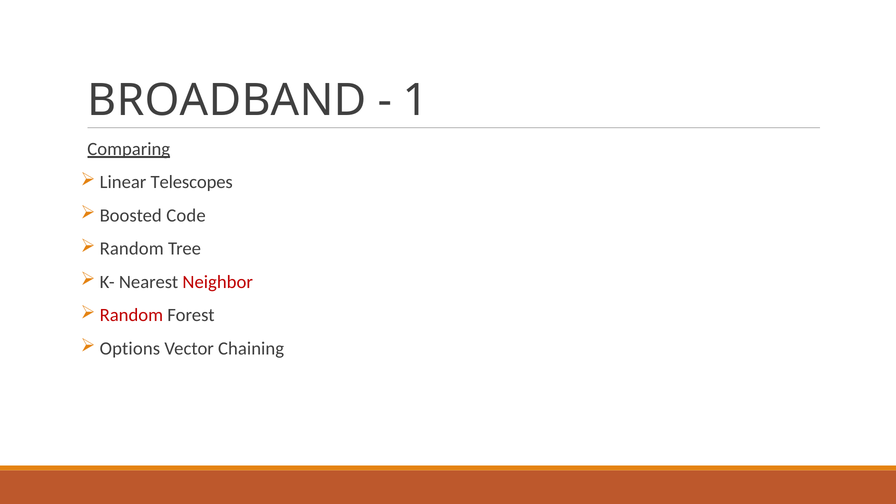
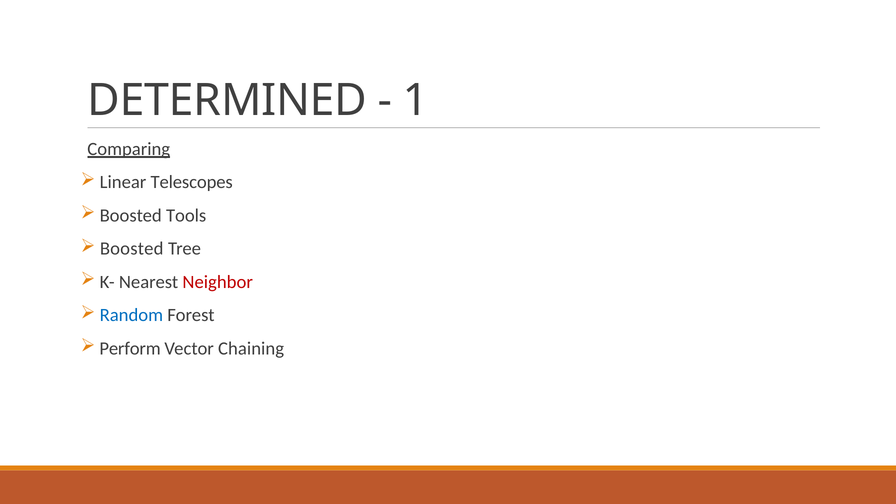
BROADBAND: BROADBAND -> DETERMINED
Code: Code -> Tools
Random at (132, 249): Random -> Boosted
Random at (131, 315) colour: red -> blue
Options: Options -> Perform
